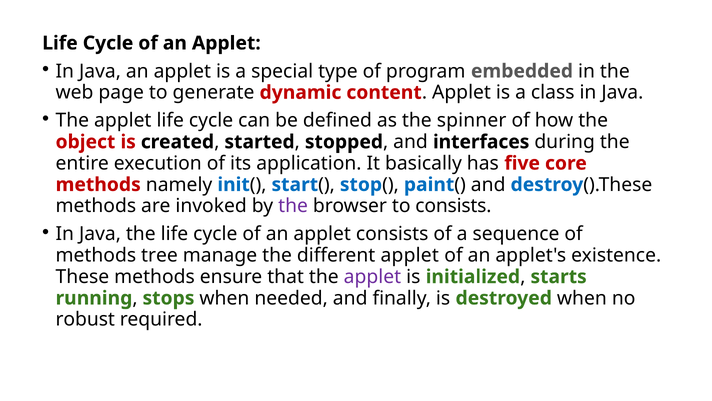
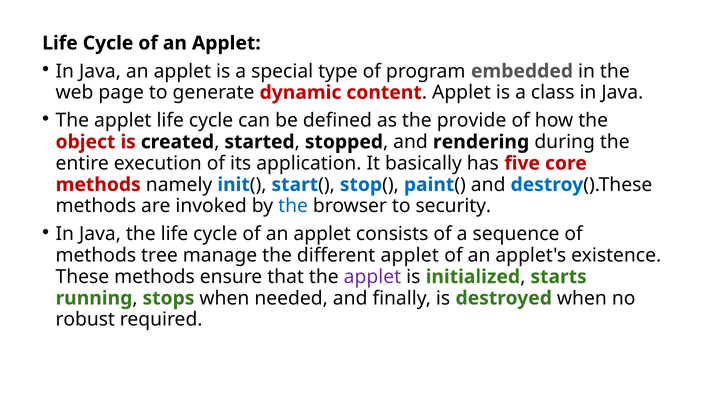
spinner: spinner -> provide
interfaces: interfaces -> rendering
the at (293, 206) colour: purple -> blue
to consists: consists -> security
